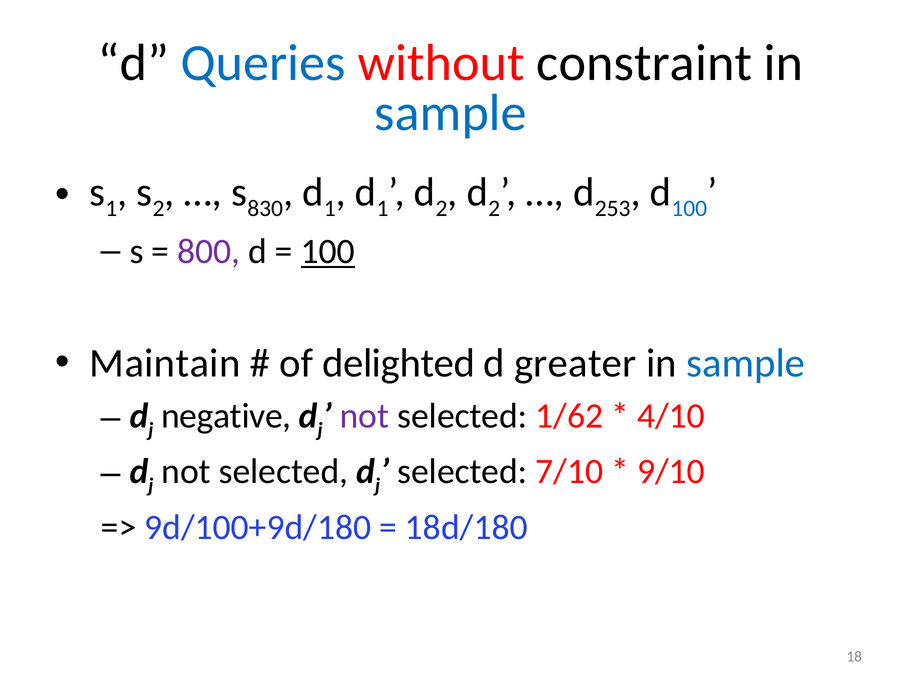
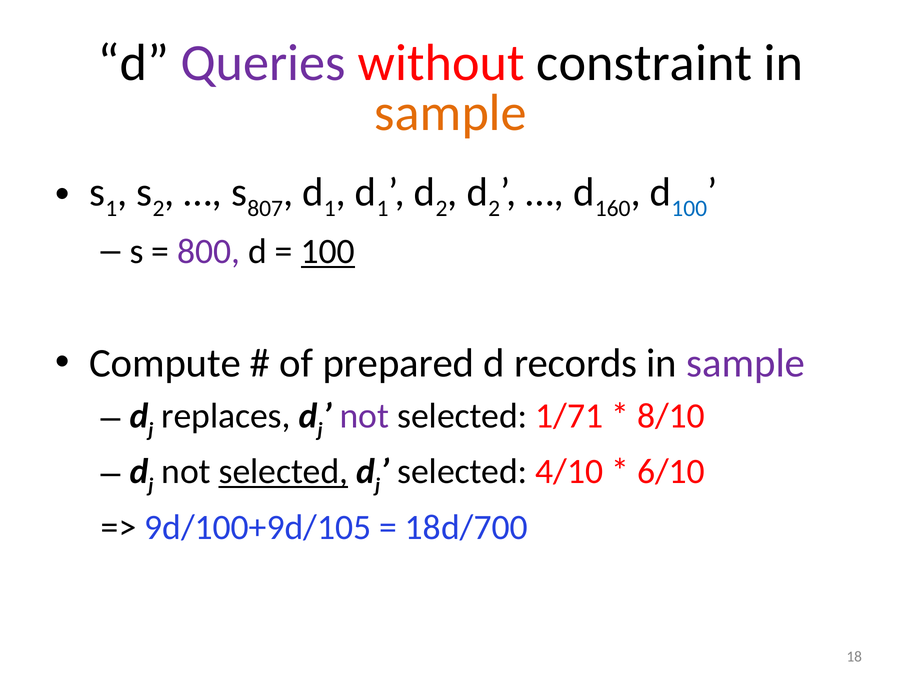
Queries colour: blue -> purple
sample at (451, 113) colour: blue -> orange
830: 830 -> 807
253: 253 -> 160
Maintain: Maintain -> Compute
delighted: delighted -> prepared
greater: greater -> records
sample at (746, 363) colour: blue -> purple
negative: negative -> replaces
1/62: 1/62 -> 1/71
4/10: 4/10 -> 8/10
selected at (283, 471) underline: none -> present
7/10: 7/10 -> 4/10
9/10: 9/10 -> 6/10
9d/100+9d/180: 9d/100+9d/180 -> 9d/100+9d/105
18d/180: 18d/180 -> 18d/700
